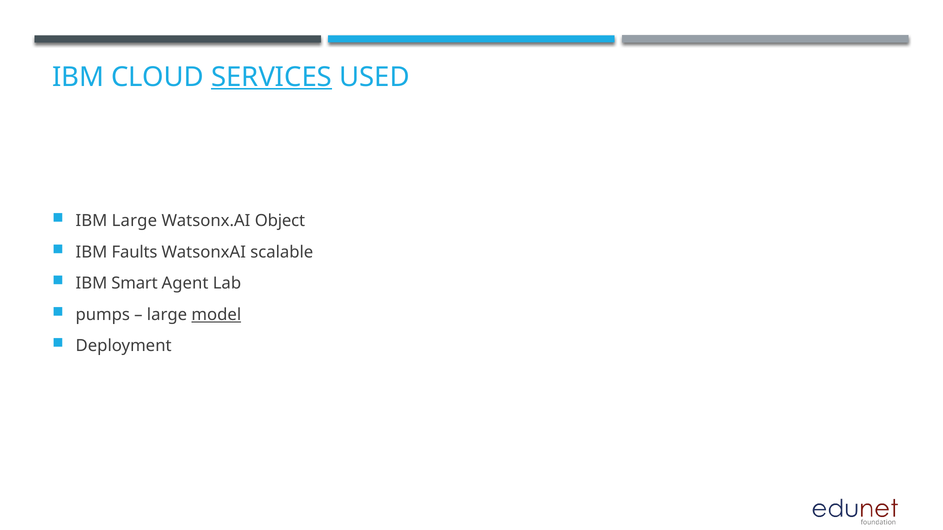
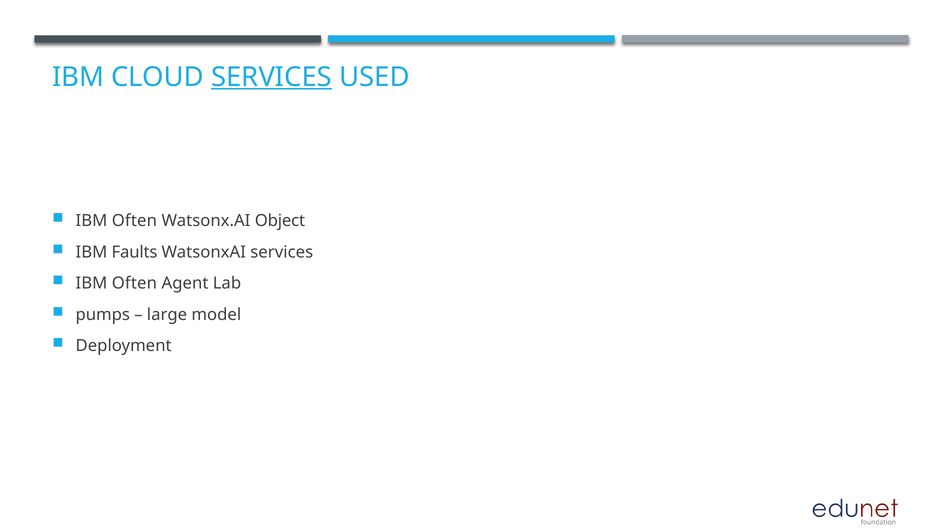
Large at (134, 221): Large -> Often
WatsonxAI scalable: scalable -> services
Smart at (135, 284): Smart -> Often
model underline: present -> none
